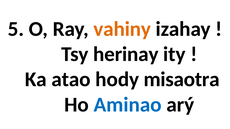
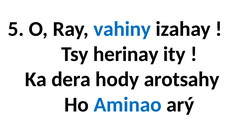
vahiny colour: orange -> blue
atao: atao -> dera
misaotra: misaotra -> arotsahy
